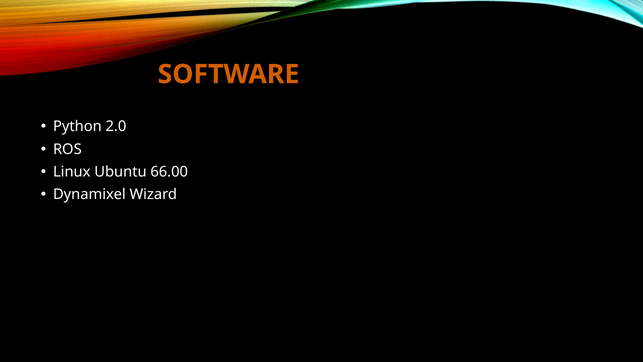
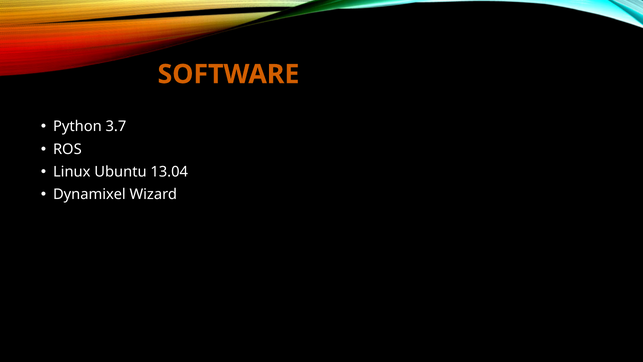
2.0: 2.0 -> 3.7
66.00: 66.00 -> 13.04
